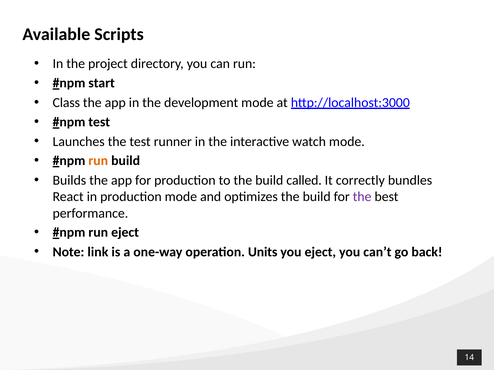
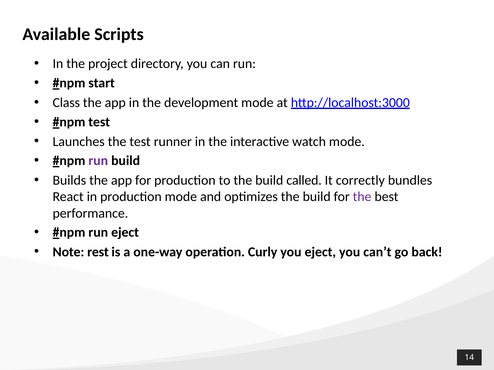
run at (98, 161) colour: orange -> purple
link: link -> rest
Units: Units -> Curly
